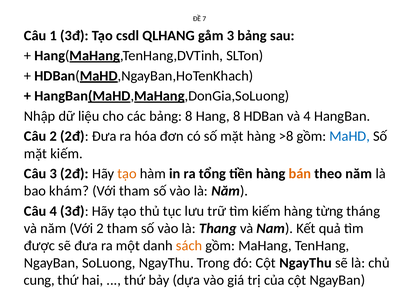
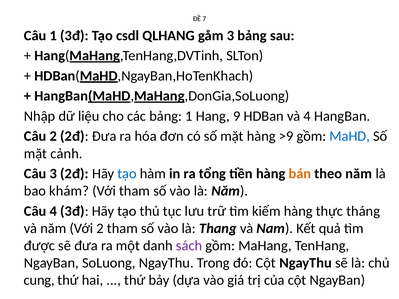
bảng 8: 8 -> 1
Hang 8: 8 -> 9
>8: >8 -> >9
mặt kiếm: kiếm -> cảnh
tạo at (127, 174) colour: orange -> blue
từng: từng -> thực
sách colour: orange -> purple
